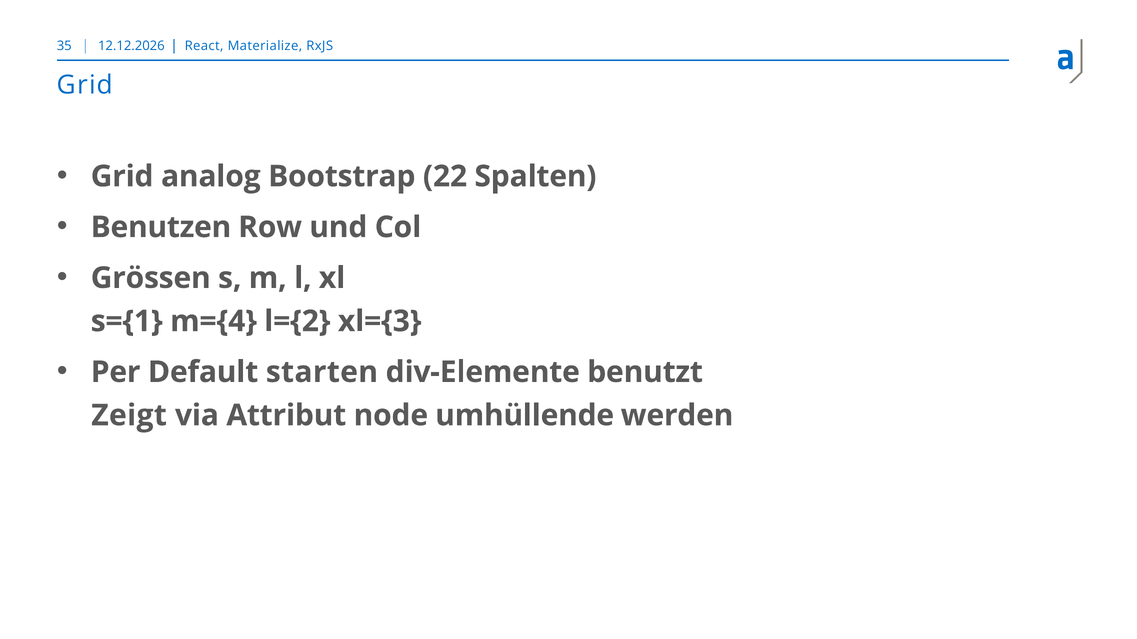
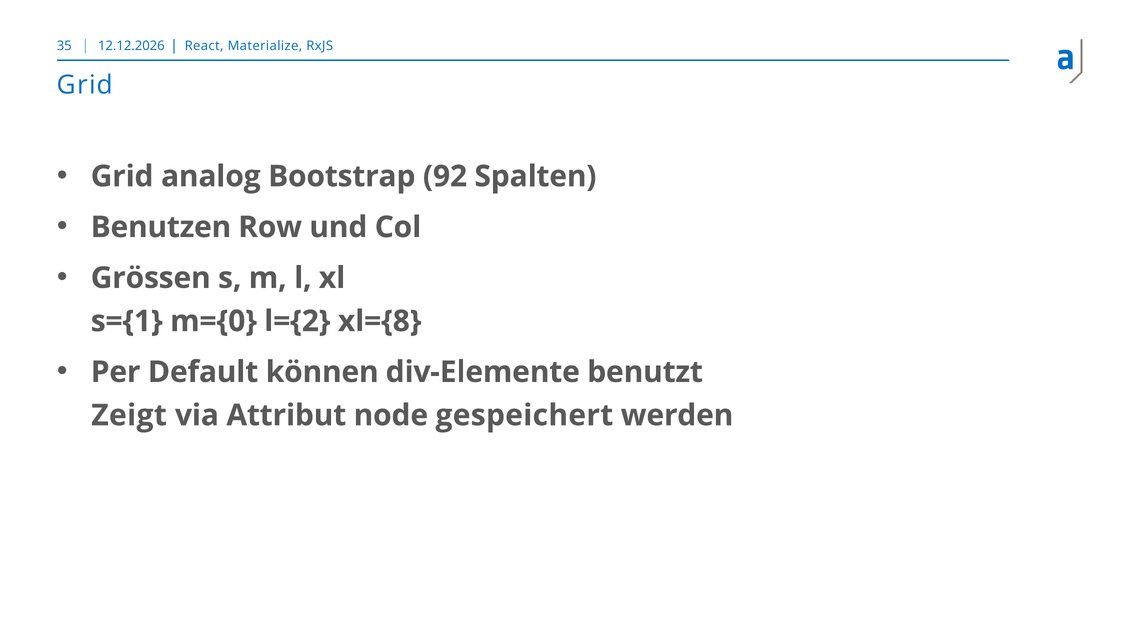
22: 22 -> 92
m={4: m={4 -> m={0
xl={3: xl={3 -> xl={8
starten: starten -> können
umhüllende: umhüllende -> gespeichert
